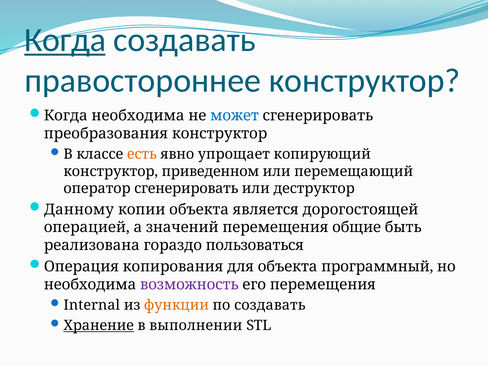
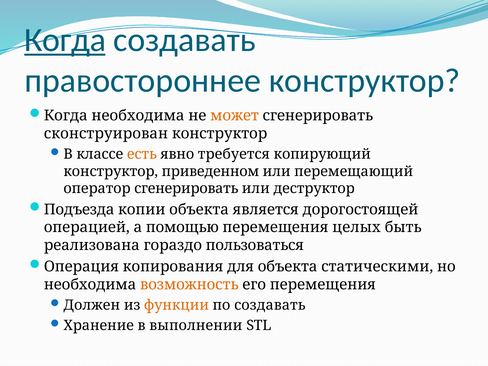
может colour: blue -> orange
преобразования: преобразования -> сконструирован
упрощает: упрощает -> требуется
Данному: Данному -> Подъезда
значений: значений -> помощью
общие: общие -> целых
программный: программный -> статическими
возможность colour: purple -> orange
Internal: Internal -> Должен
Хранение underline: present -> none
